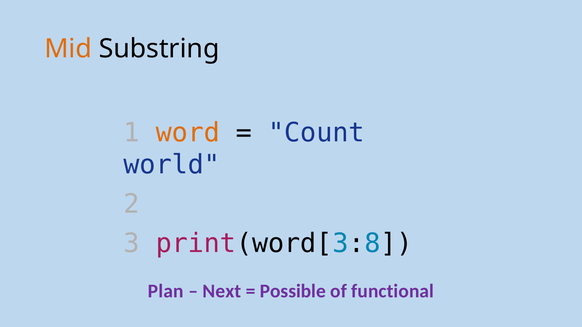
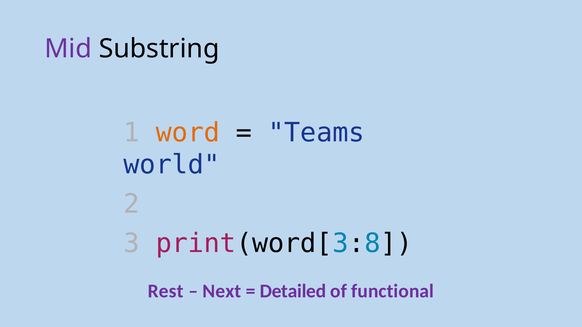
Mid colour: orange -> purple
Count: Count -> Teams
Plan: Plan -> Rest
Possible: Possible -> Detailed
